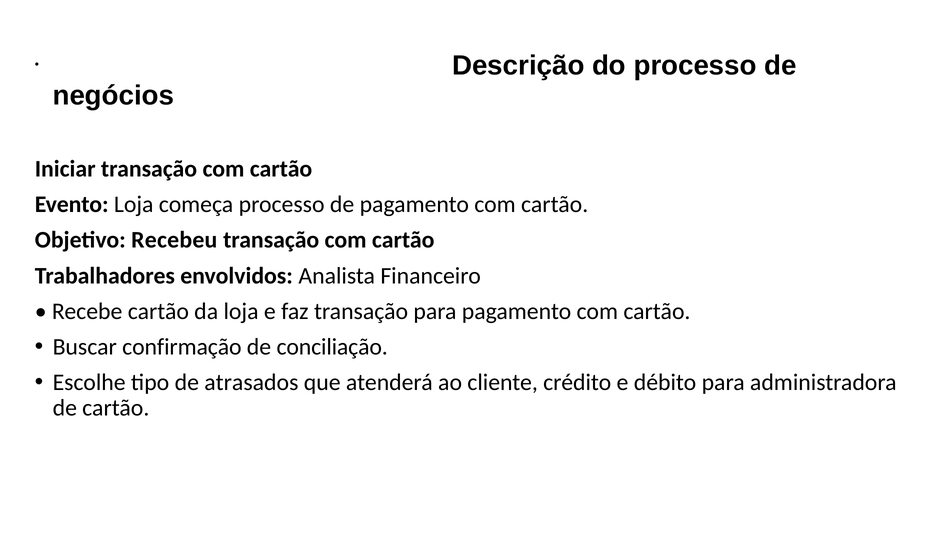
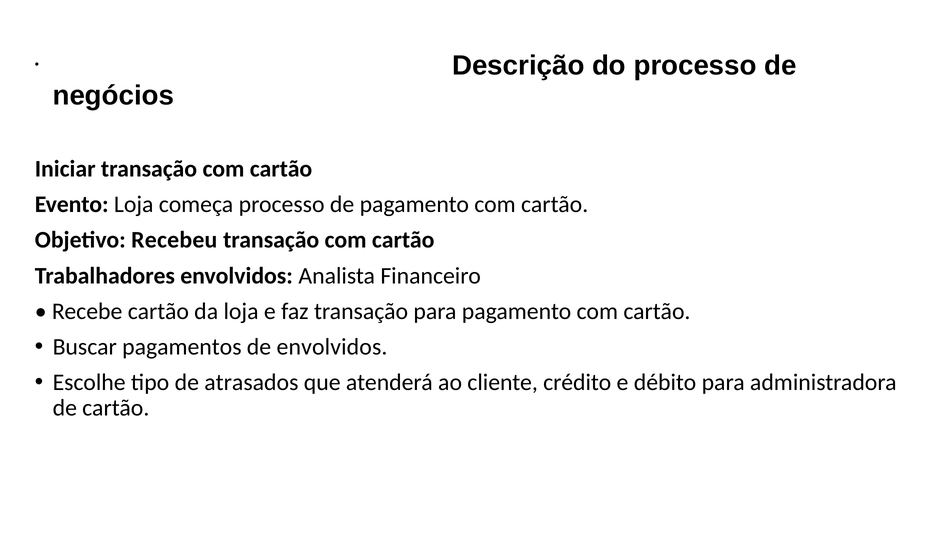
confirmação: confirmação -> pagamentos
de conciliação: conciliação -> envolvidos
